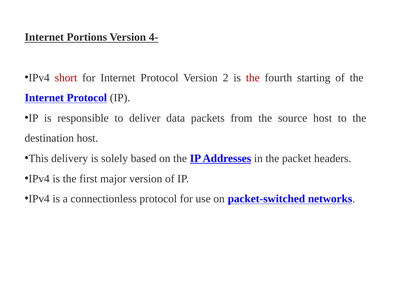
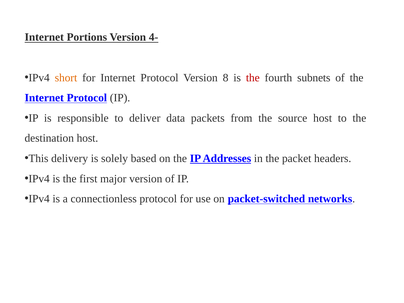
short colour: red -> orange
2: 2 -> 8
starting: starting -> subnets
